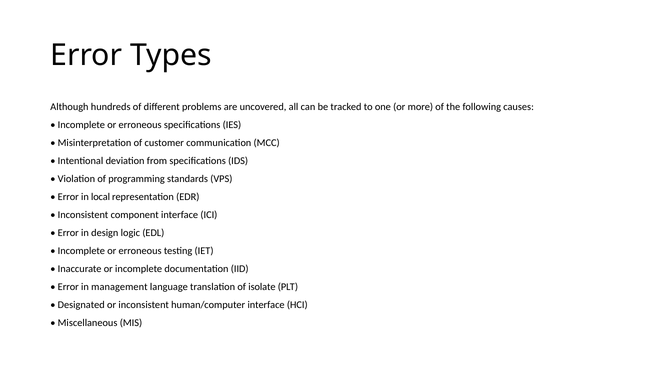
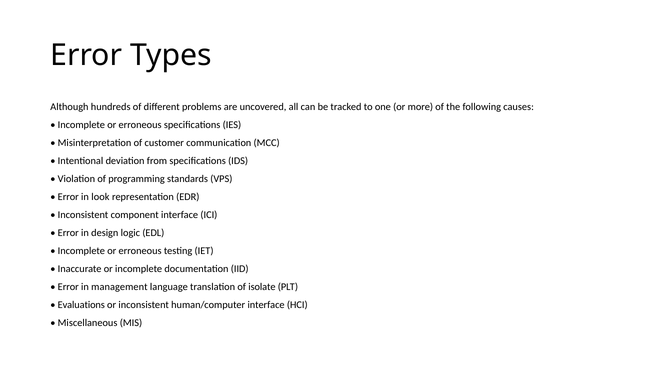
local: local -> look
Designated: Designated -> Evaluations
